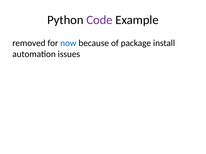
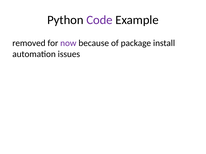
now colour: blue -> purple
